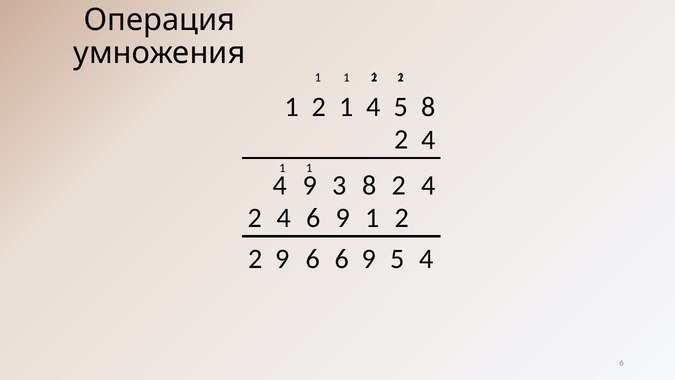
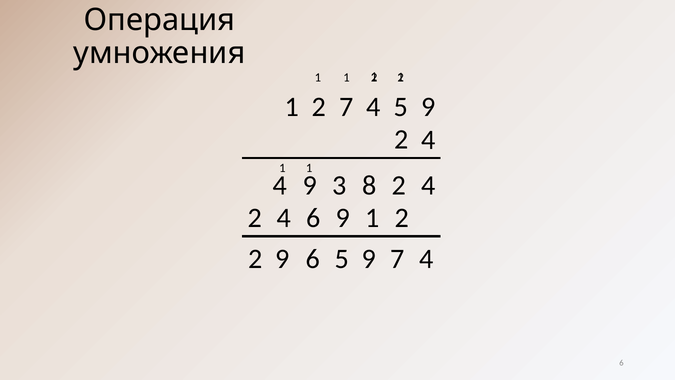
1 2 1: 1 -> 7
4 5 8: 8 -> 9
6 6: 6 -> 5
9 5: 5 -> 7
